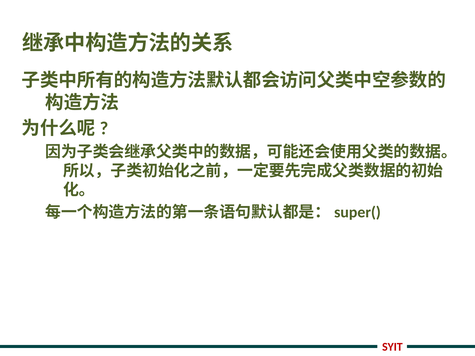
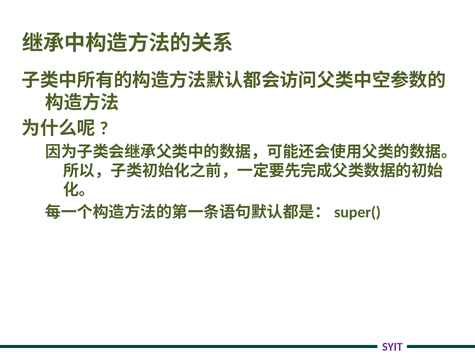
SYIT colour: red -> purple
